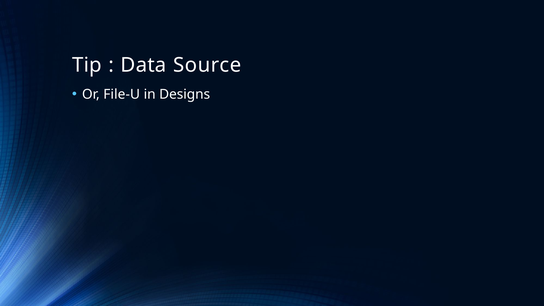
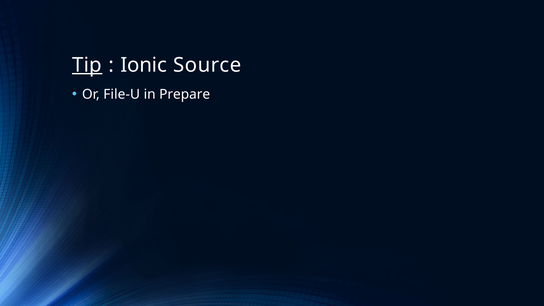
Tip underline: none -> present
Data: Data -> Ionic
Designs: Designs -> Prepare
